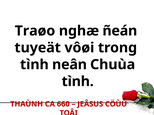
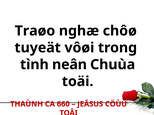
ñeán: ñeán -> chôø
tình at (78, 82): tình -> toäi
